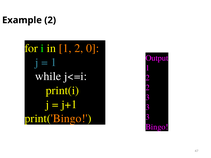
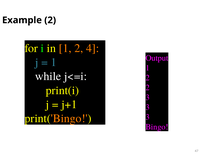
0: 0 -> 4
